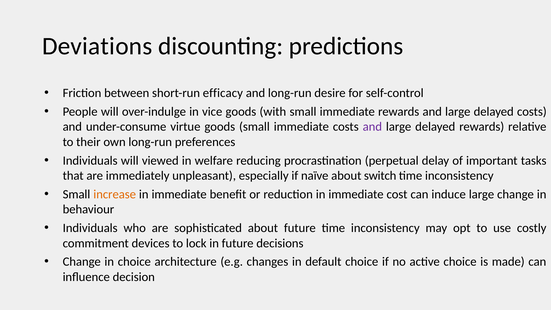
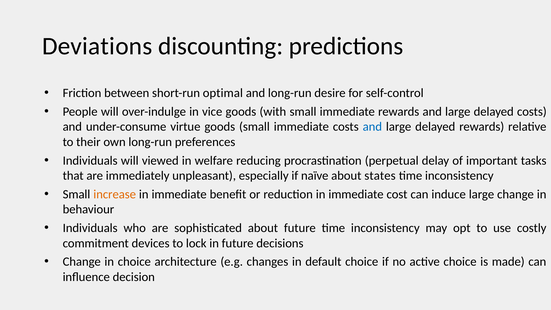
efficacy: efficacy -> optimal
and at (372, 127) colour: purple -> blue
switch: switch -> states
